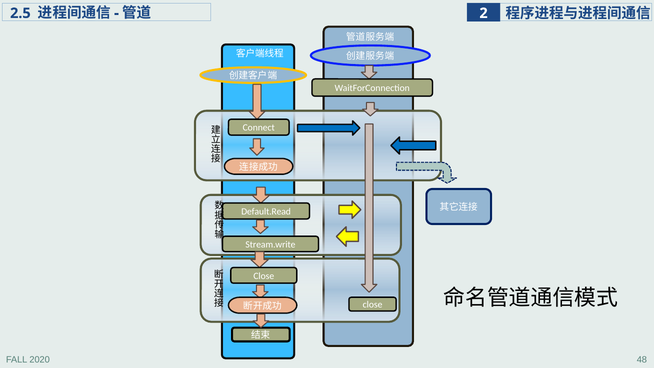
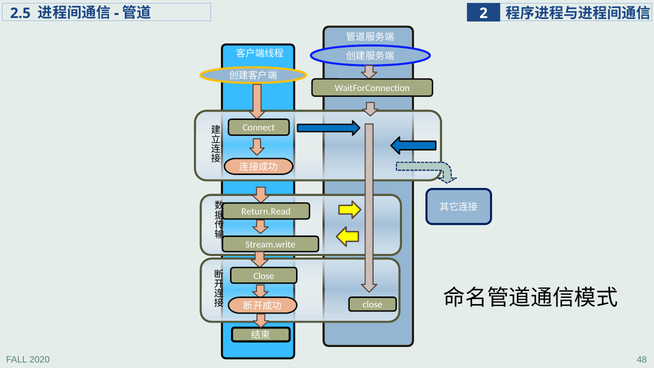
Default.Read: Default.Read -> Return.Read
